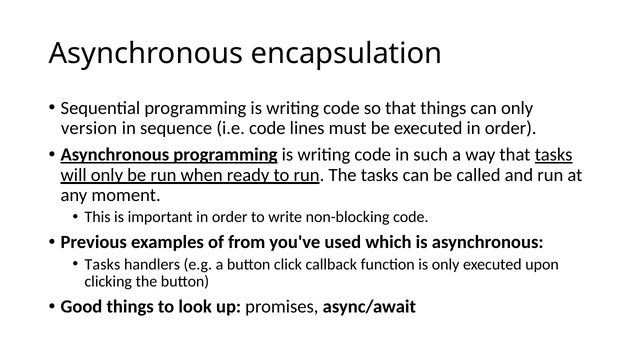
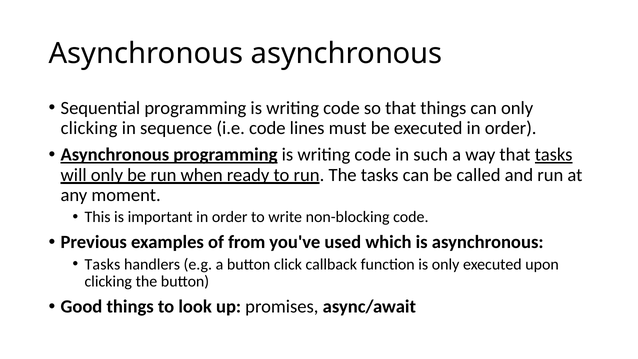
Asynchronous encapsulation: encapsulation -> asynchronous
version at (89, 128): version -> clicking
